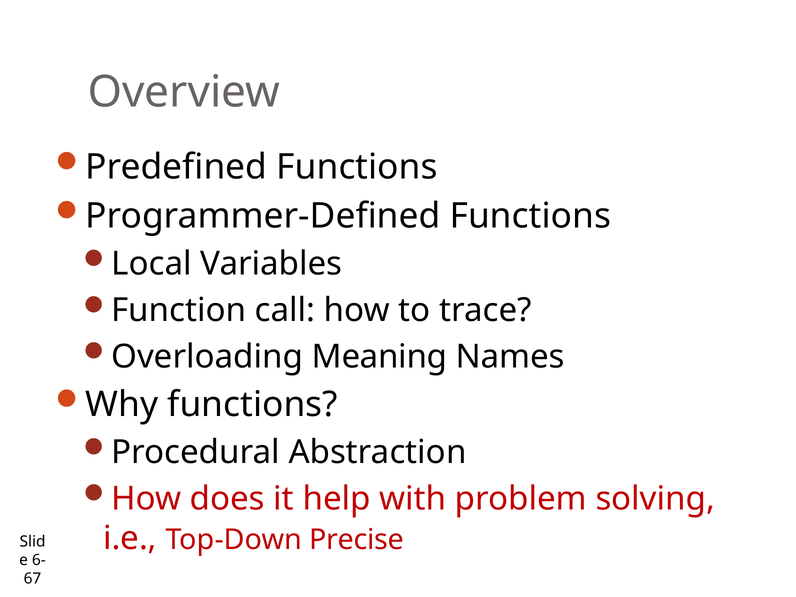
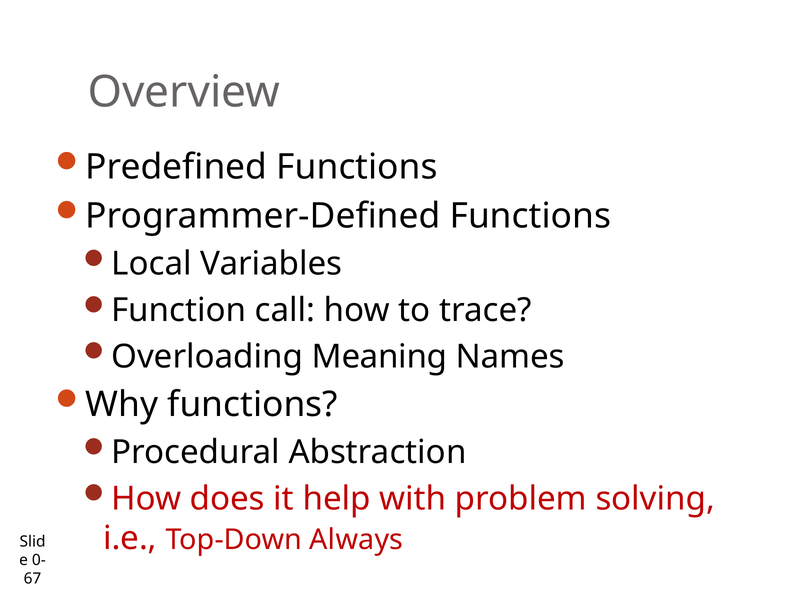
Precise: Precise -> Always
6-: 6- -> 0-
